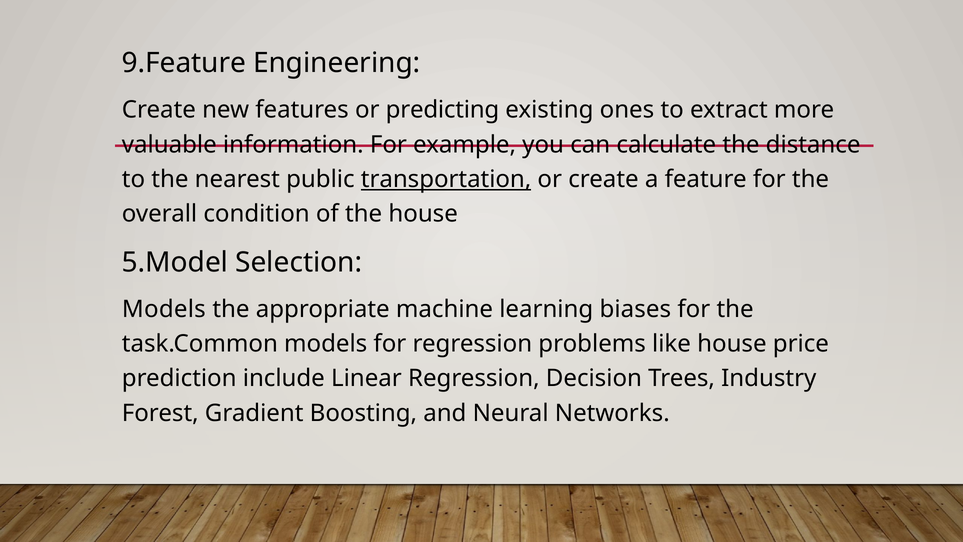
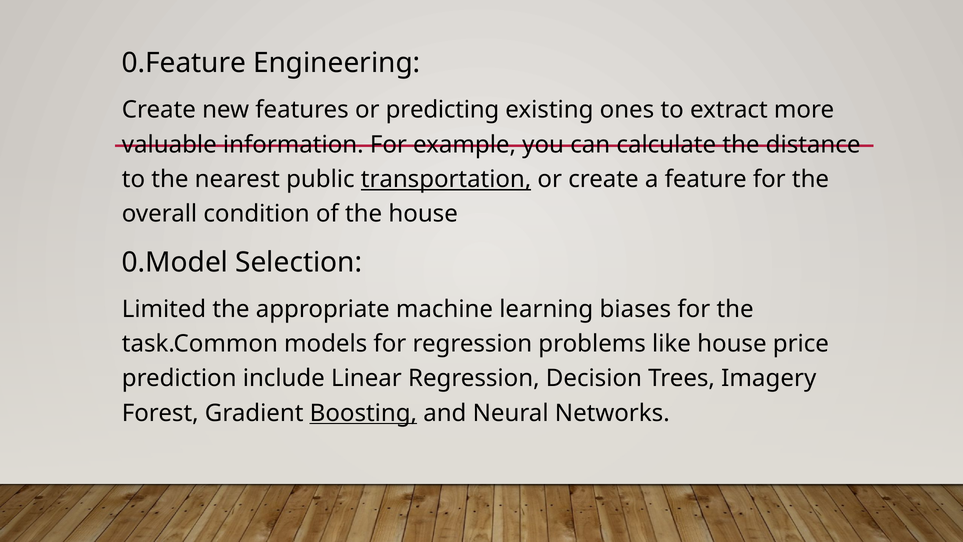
9.Feature: 9.Feature -> 0.Feature
5.Model: 5.Model -> 0.Model
Models at (164, 309): Models -> Limited
Industry: Industry -> Imagery
Boosting underline: none -> present
